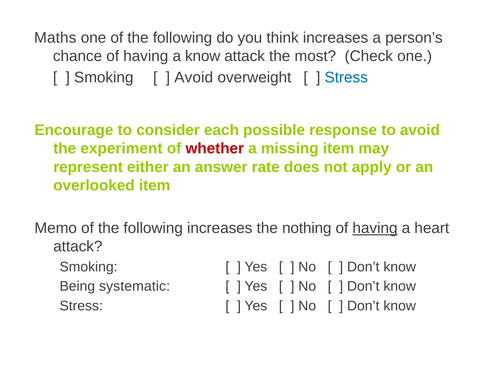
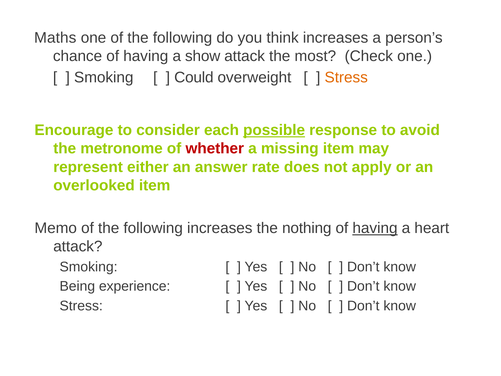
a know: know -> show
Avoid at (194, 78): Avoid -> Could
Stress at (346, 78) colour: blue -> orange
possible underline: none -> present
experiment: experiment -> metronome
systematic: systematic -> experience
